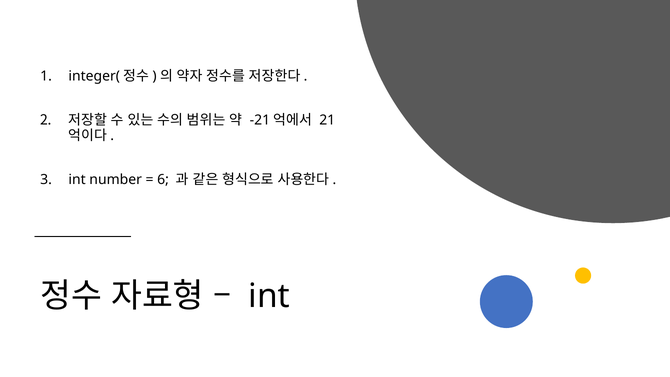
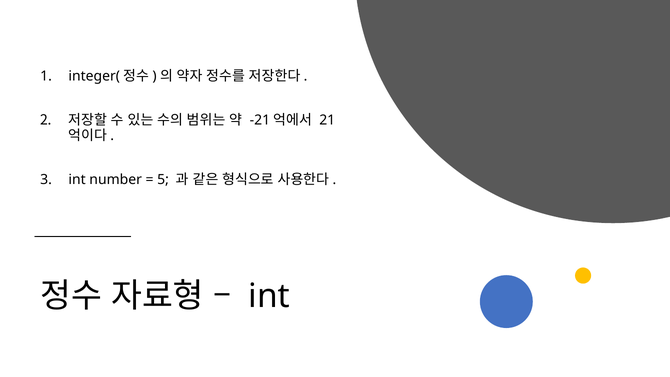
6: 6 -> 5
